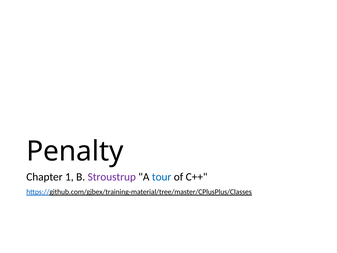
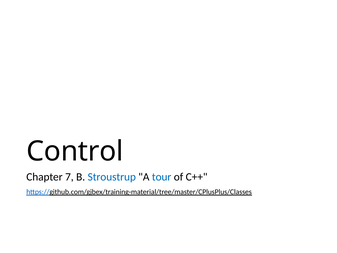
Penalty: Penalty -> Control
1: 1 -> 7
Stroustrup colour: purple -> blue
